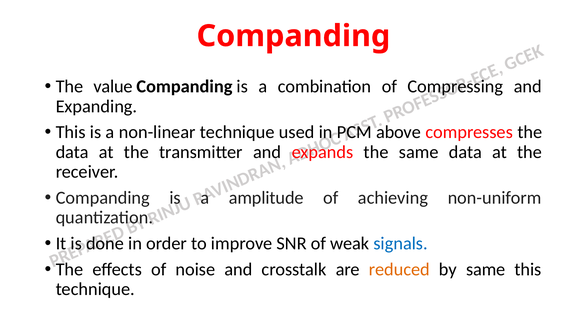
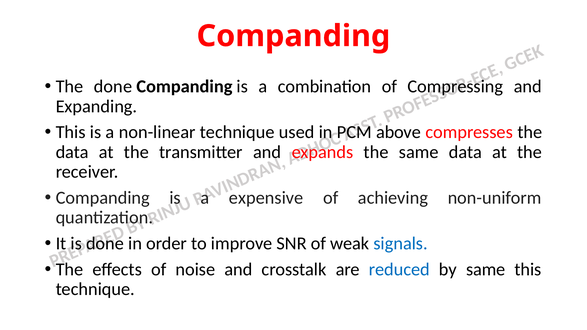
The value: value -> done
amplitude: amplitude -> expensive
reduced colour: orange -> blue
